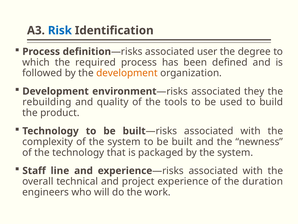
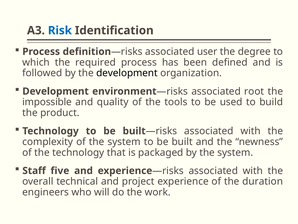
development at (127, 73) colour: orange -> black
they: they -> root
rebuilding: rebuilding -> impossible
line: line -> five
